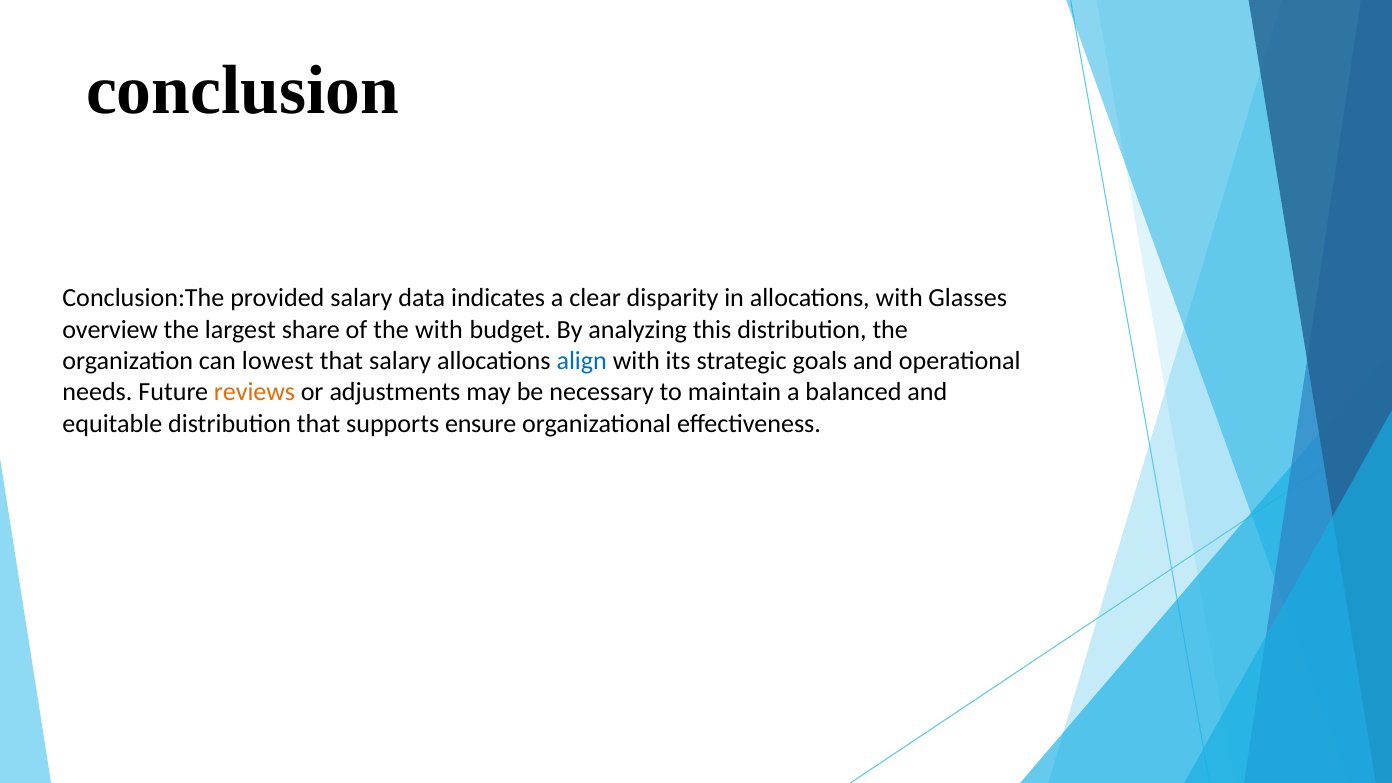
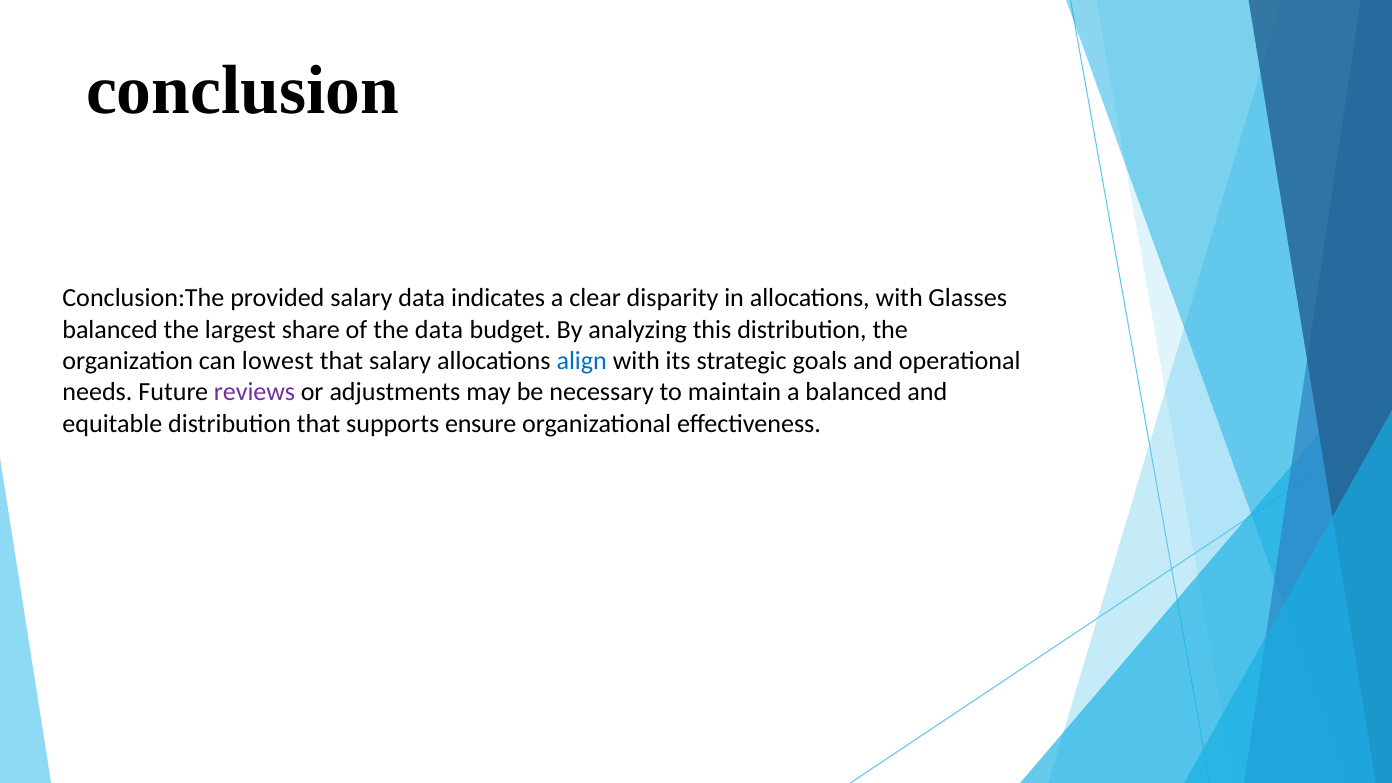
overview at (110, 329): overview -> balanced
the with: with -> data
reviews colour: orange -> purple
